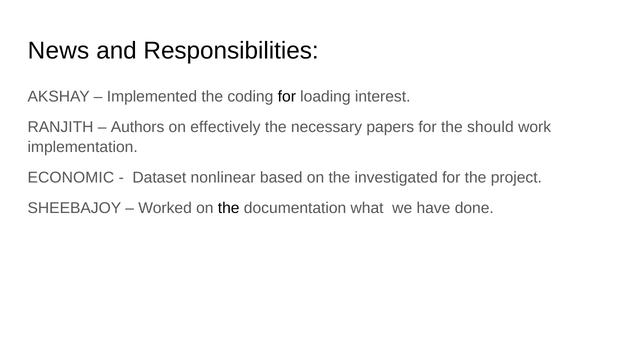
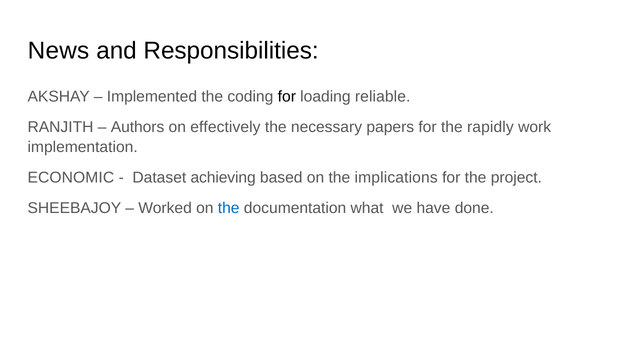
interest: interest -> reliable
should: should -> rapidly
nonlinear: nonlinear -> achieving
investigated: investigated -> implications
the at (229, 208) colour: black -> blue
